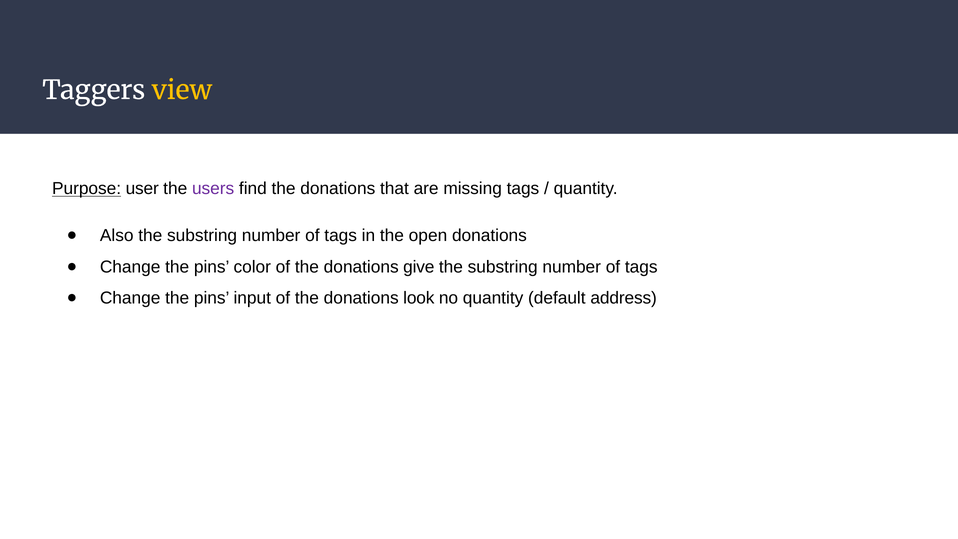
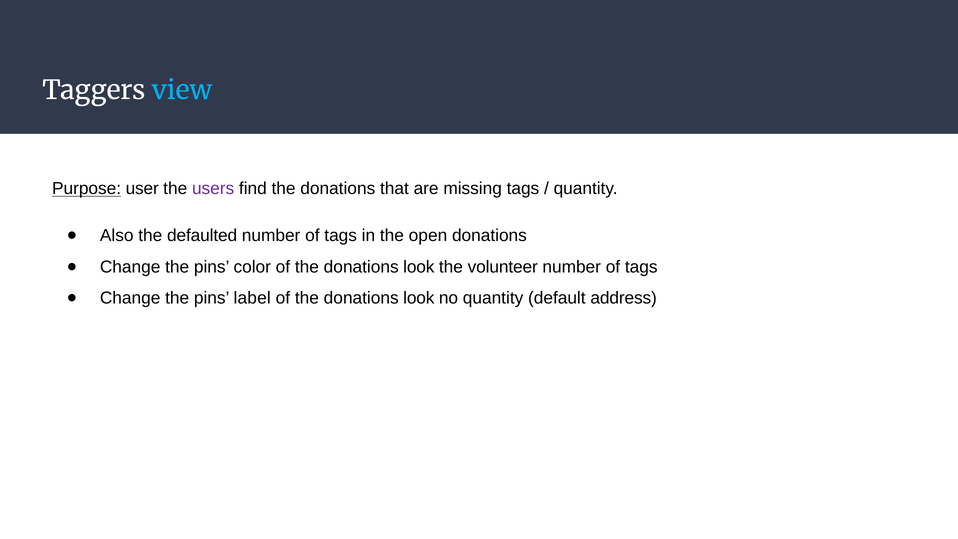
view colour: yellow -> light blue
substring at (202, 236): substring -> defaulted
give at (419, 267): give -> look
substring at (503, 267): substring -> volunteer
input: input -> label
